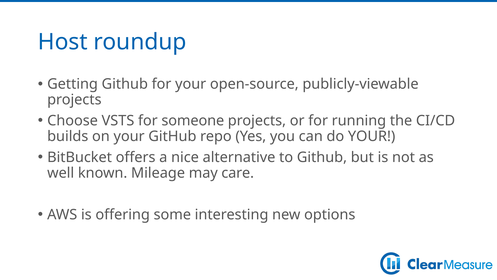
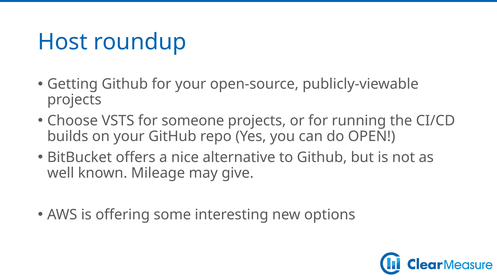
do YOUR: YOUR -> OPEN
care: care -> give
